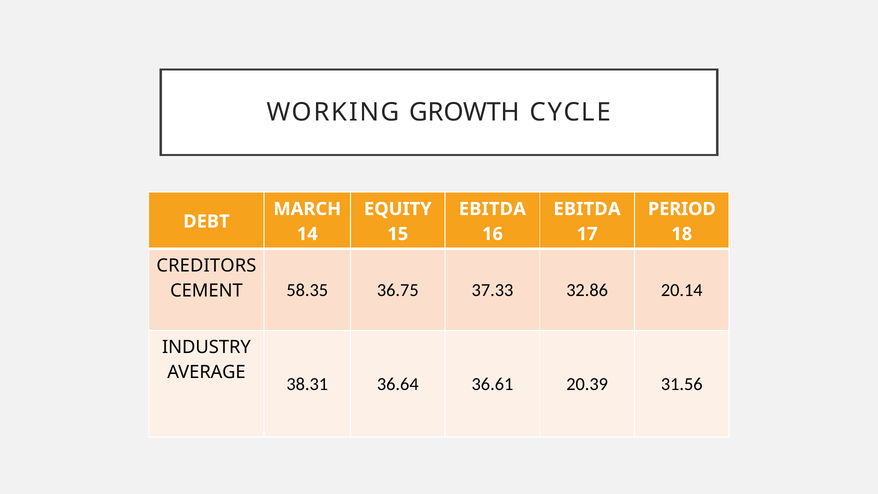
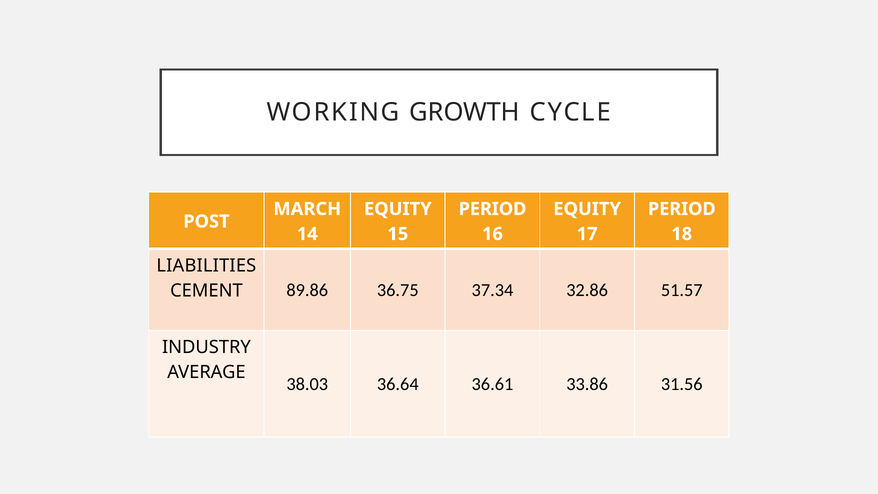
EBITDA at (492, 209): EBITDA -> PERIOD
EBITDA at (587, 209): EBITDA -> EQUITY
DEBT: DEBT -> POST
CREDITORS: CREDITORS -> LIABILITIES
58.35: 58.35 -> 89.86
37.33: 37.33 -> 37.34
20.14: 20.14 -> 51.57
38.31: 38.31 -> 38.03
20.39: 20.39 -> 33.86
